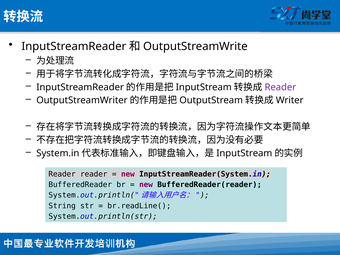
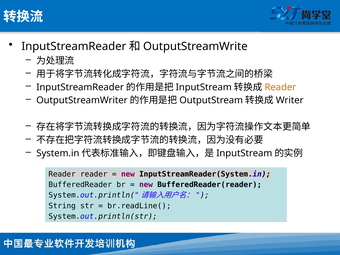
Reader at (280, 87) colour: purple -> orange
